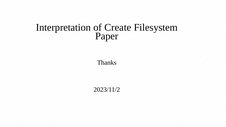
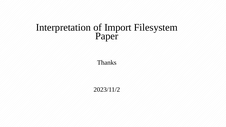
Create: Create -> Import
